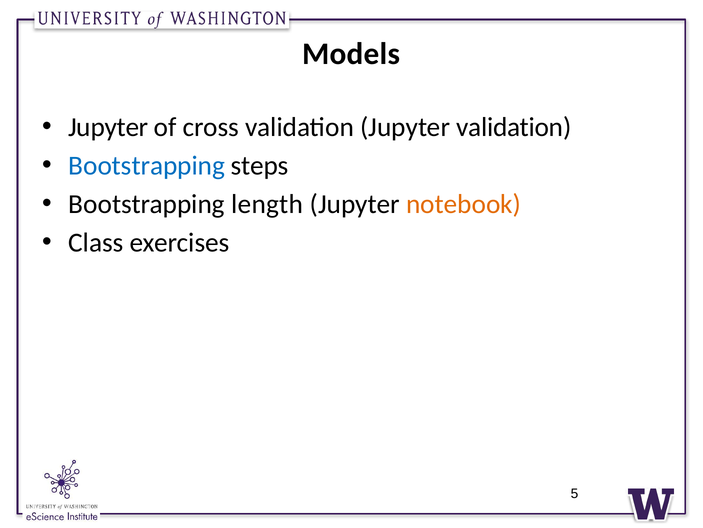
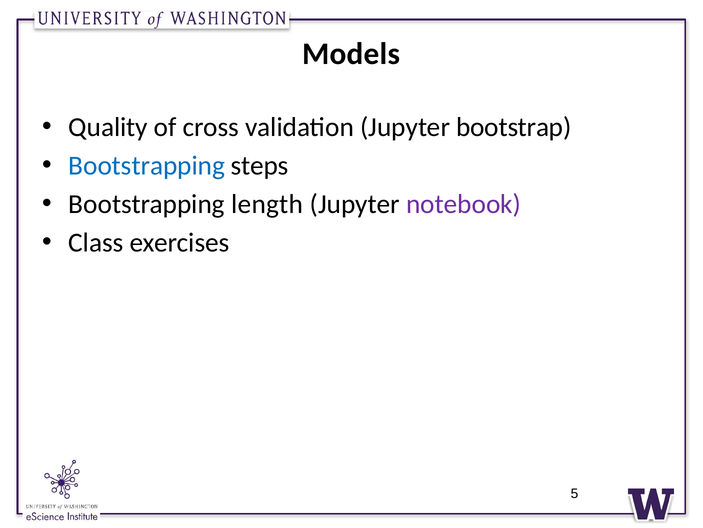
Jupyter at (108, 127): Jupyter -> Quality
Jupyter validation: validation -> bootstrap
notebook colour: orange -> purple
